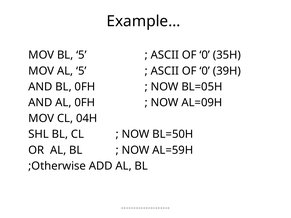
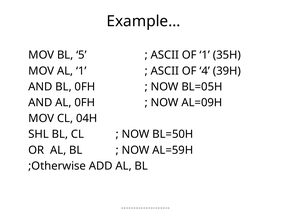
0 at (205, 55): 0 -> 1
AL 5: 5 -> 1
0 at (205, 71): 0 -> 4
